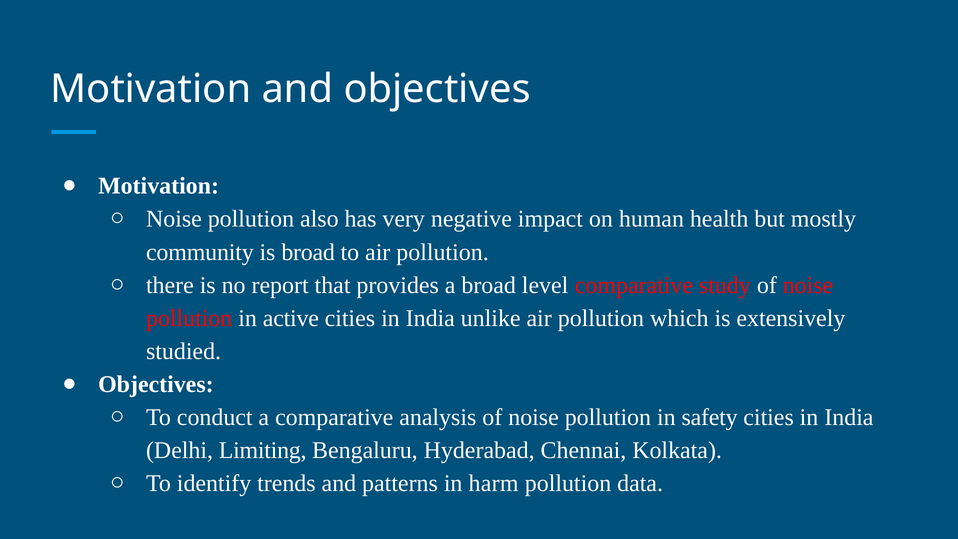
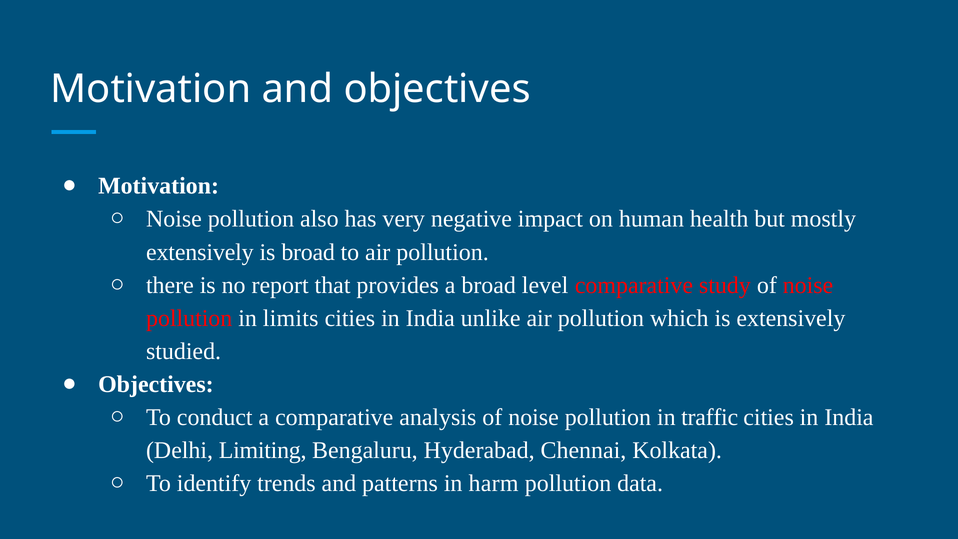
community at (200, 252): community -> extensively
active: active -> limits
safety: safety -> traffic
